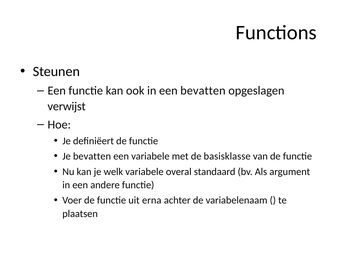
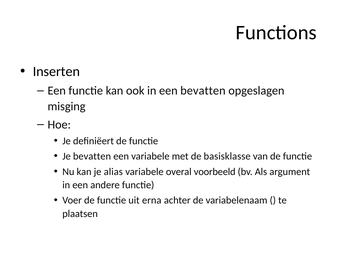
Steunen: Steunen -> Inserten
verwijst: verwijst -> misging
welk: welk -> alias
standaard: standaard -> voorbeeld
